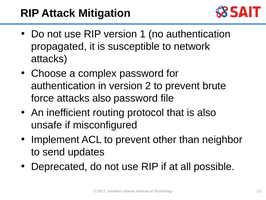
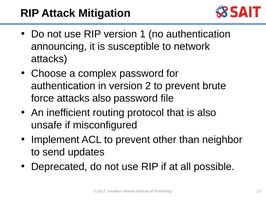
propagated: propagated -> announcing
